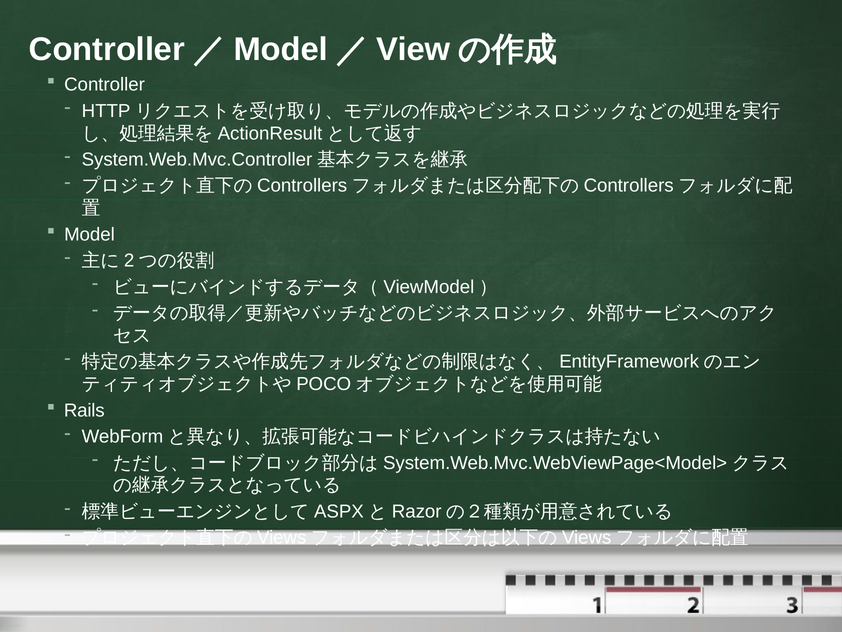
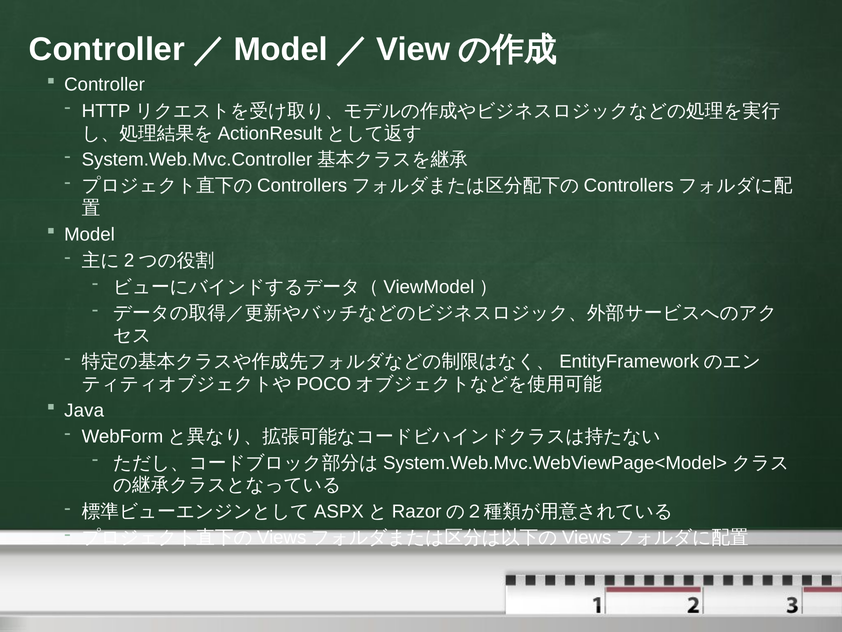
Rails: Rails -> Java
